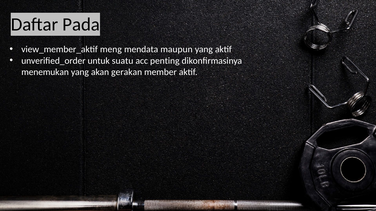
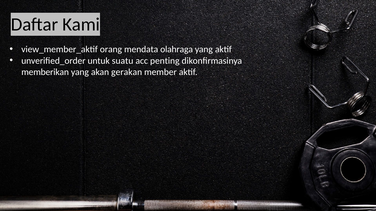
Pada: Pada -> Kami
meng: meng -> orang
maupun: maupun -> olahraga
menemukan: menemukan -> memberikan
